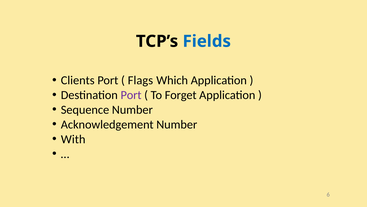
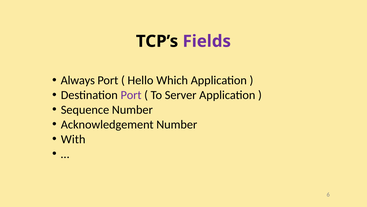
Fields colour: blue -> purple
Clients: Clients -> Always
Flags: Flags -> Hello
Forget: Forget -> Server
